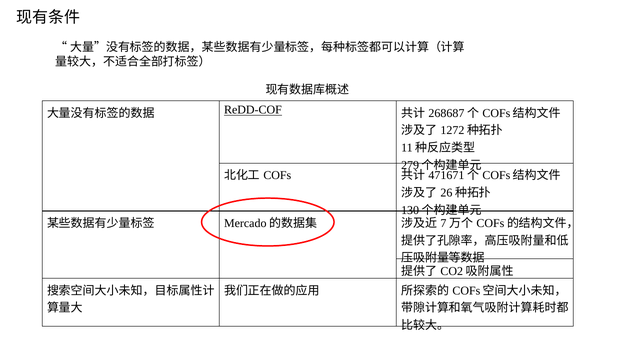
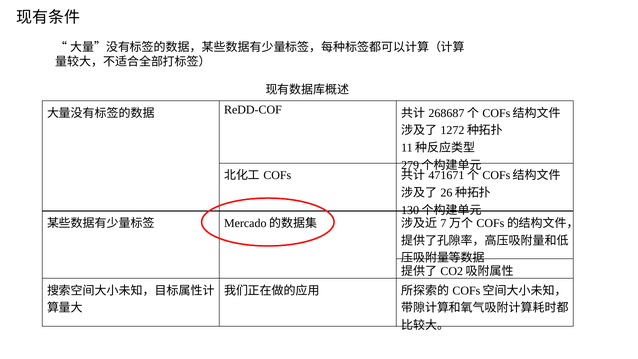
ReDD-COF underline: present -> none
